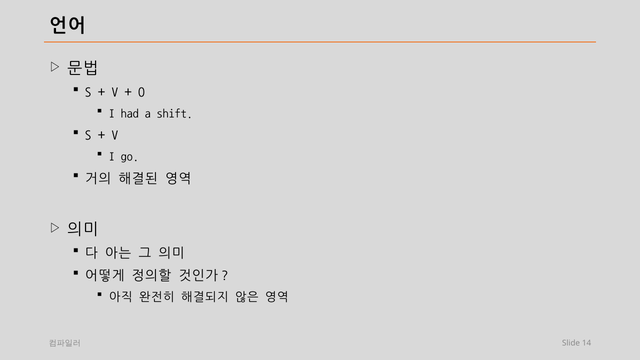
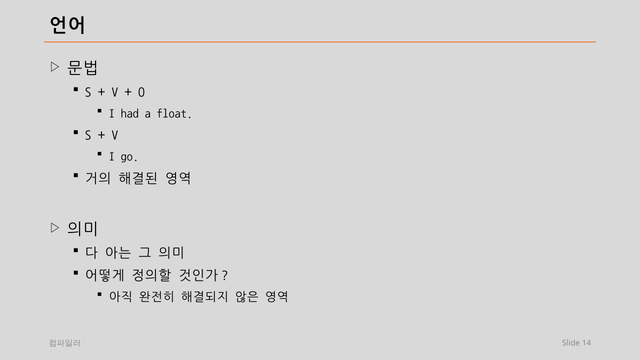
shift: shift -> float
